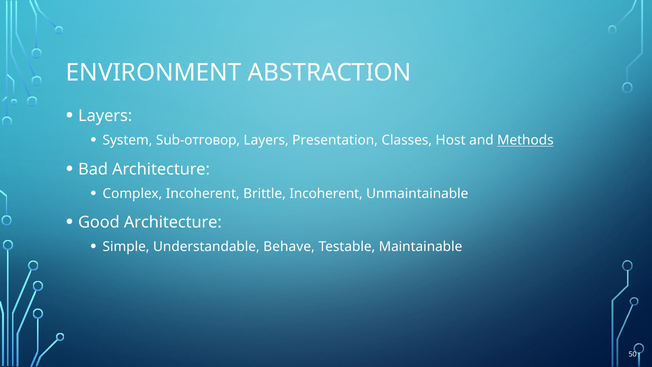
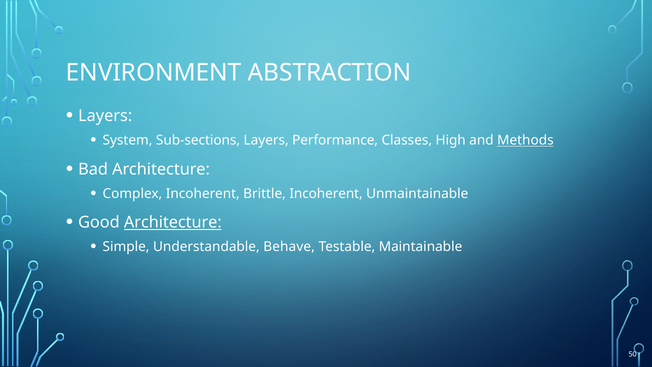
Sub-отговор: Sub-отговор -> Sub-sections
Presentation: Presentation -> Performance
Host: Host -> High
Architecture at (173, 222) underline: none -> present
